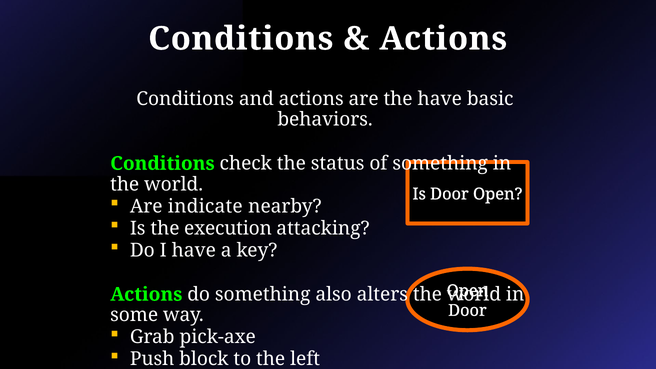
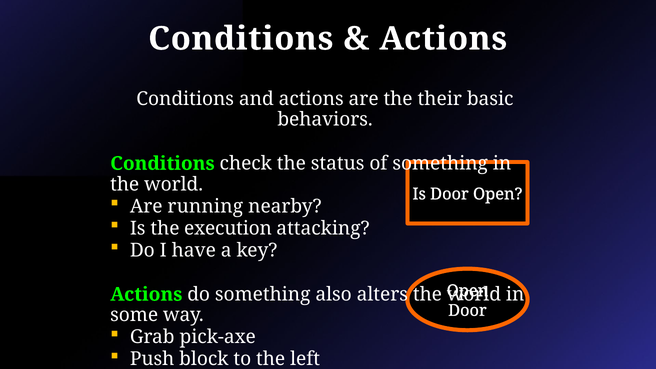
the have: have -> their
indicate: indicate -> running
